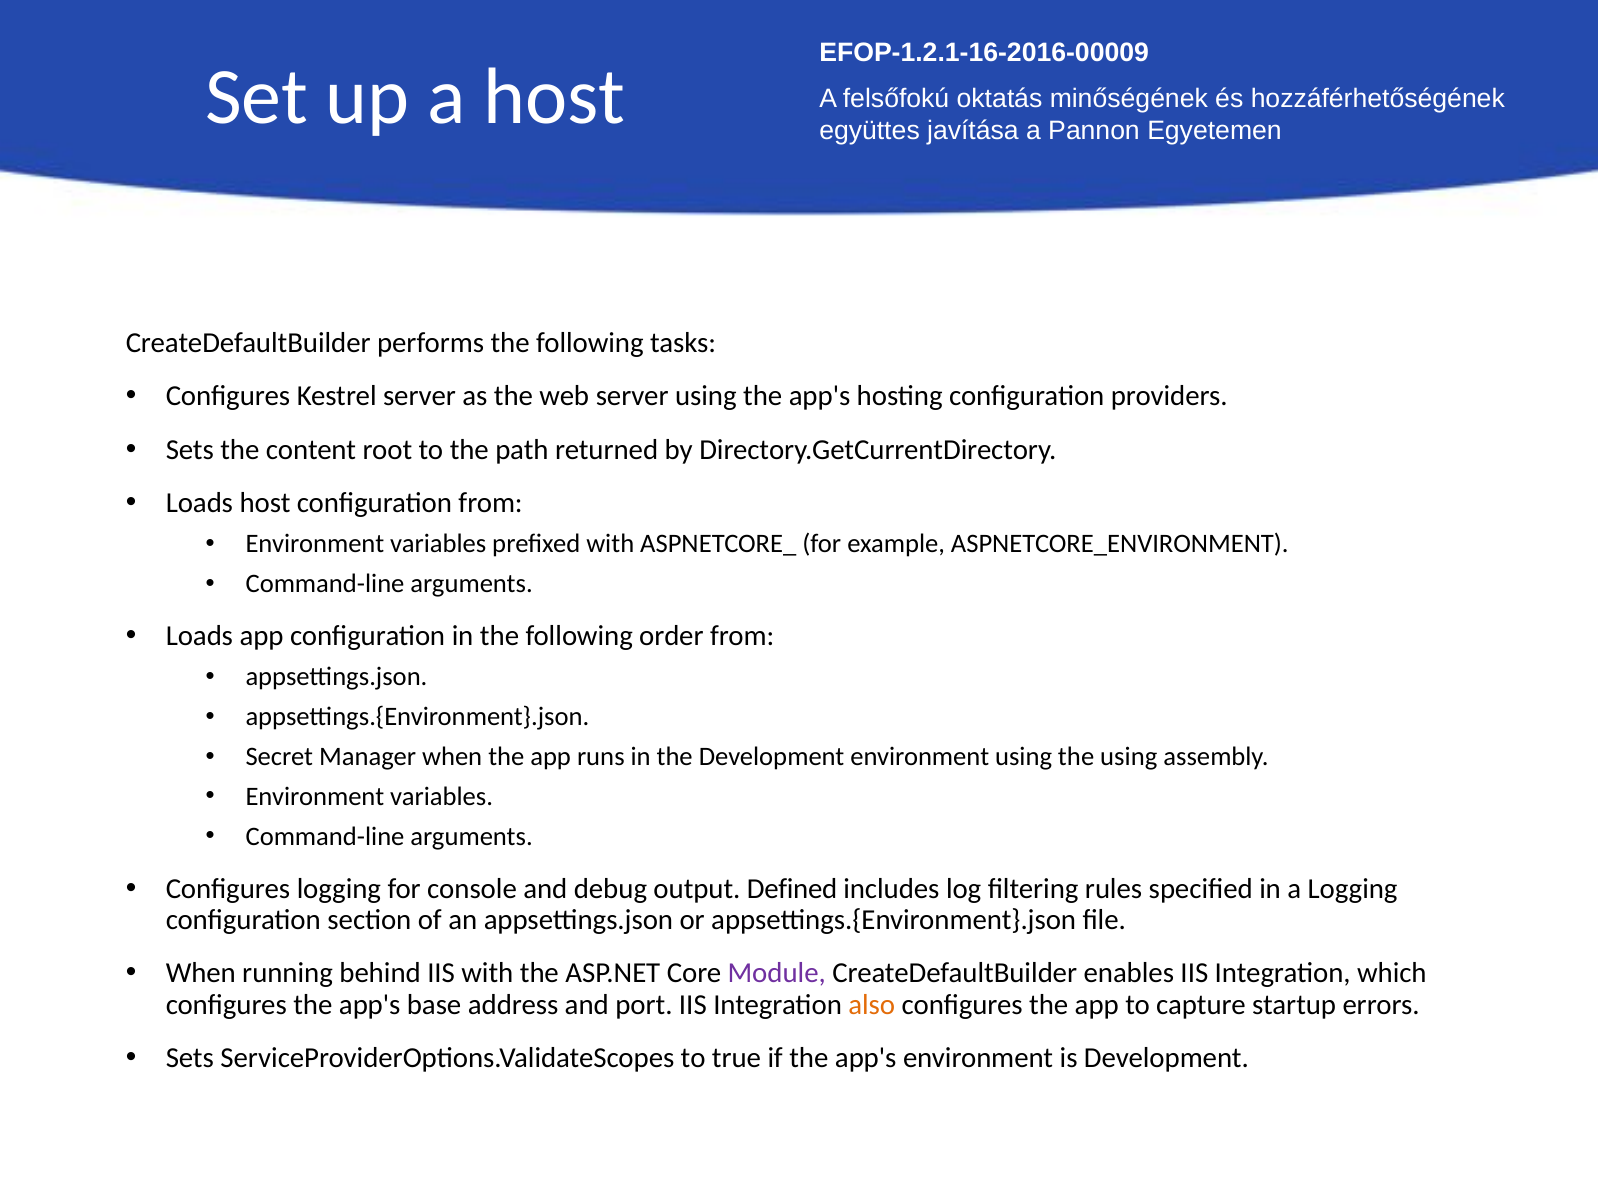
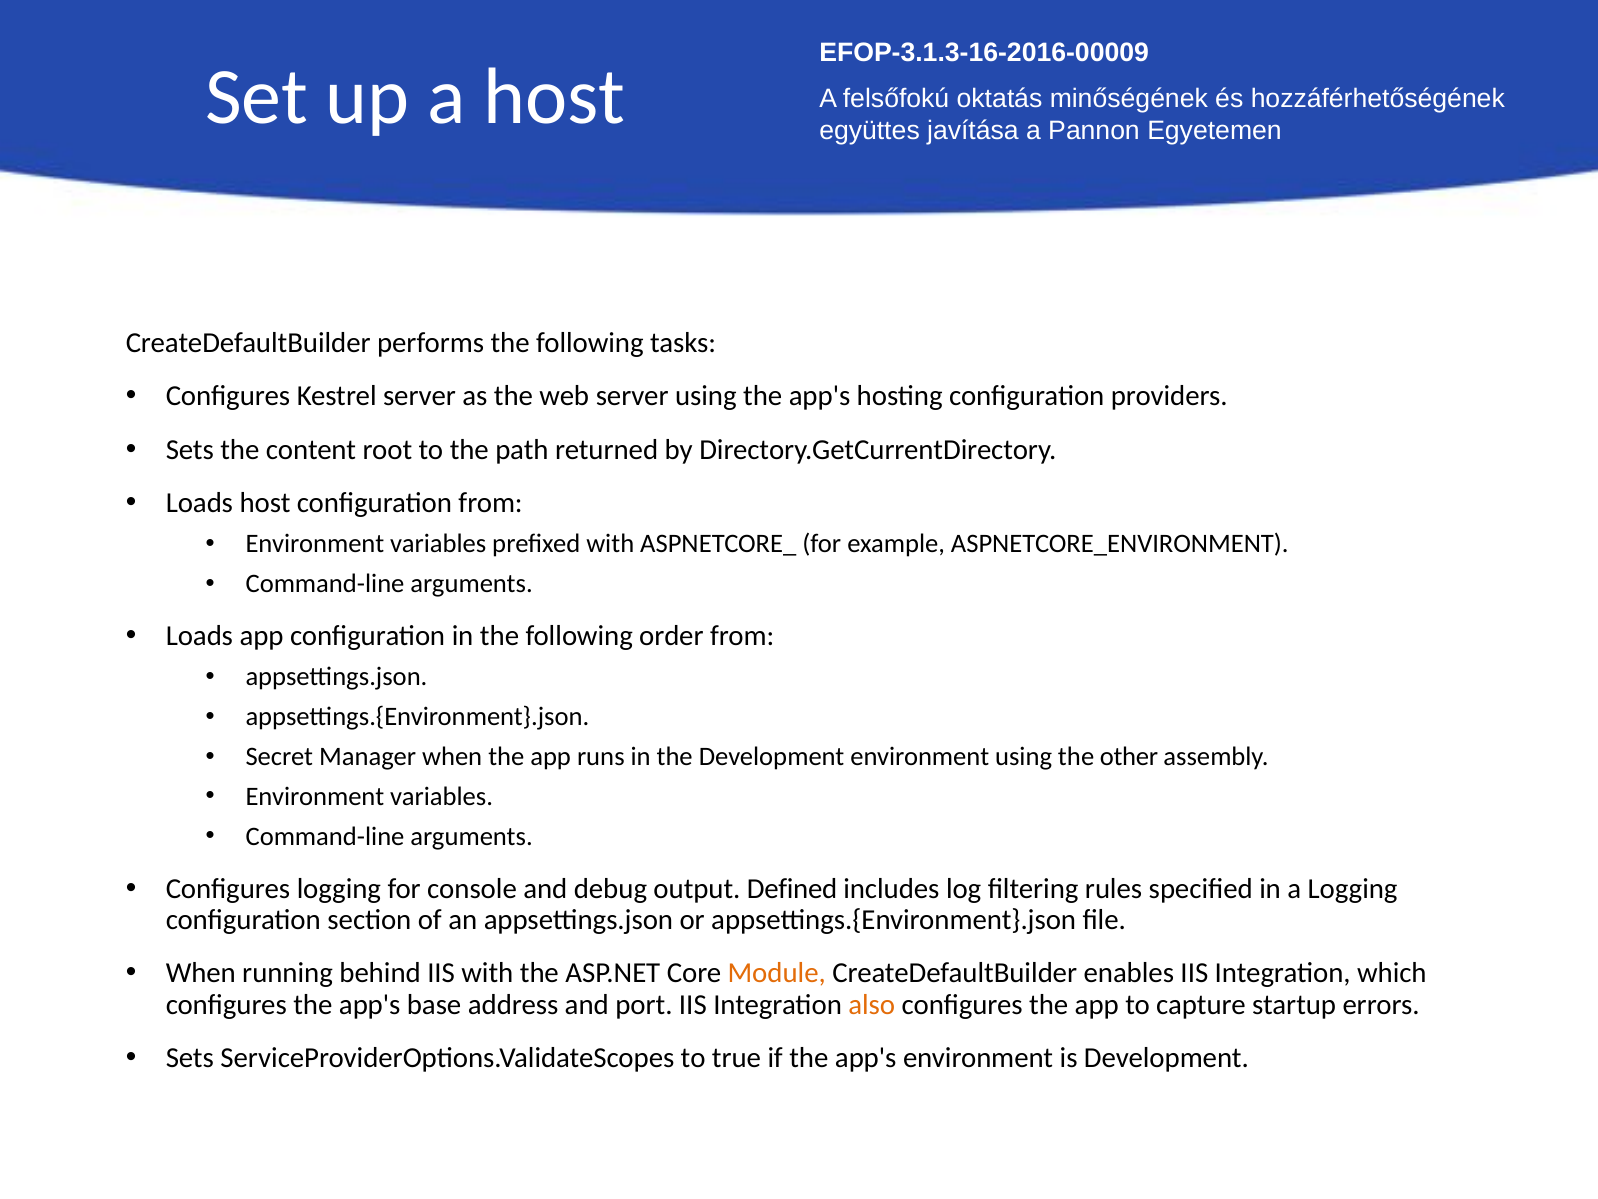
EFOP-1.2.1-16-2016-00009: EFOP-1.2.1-16-2016-00009 -> EFOP-3.1.3-16-2016-00009
the using: using -> other
Module colour: purple -> orange
